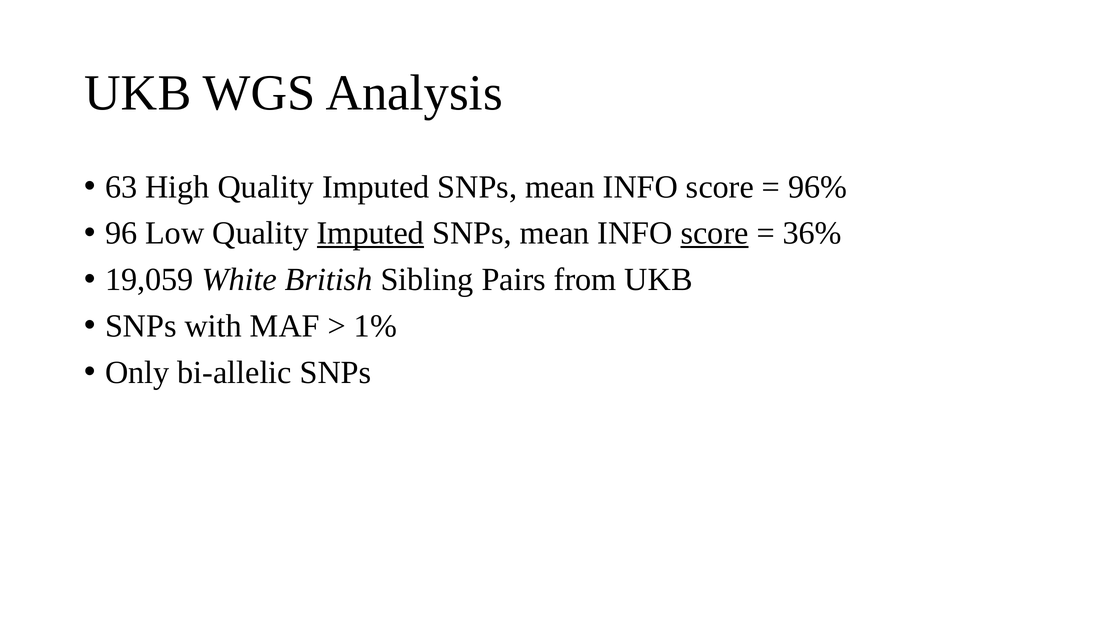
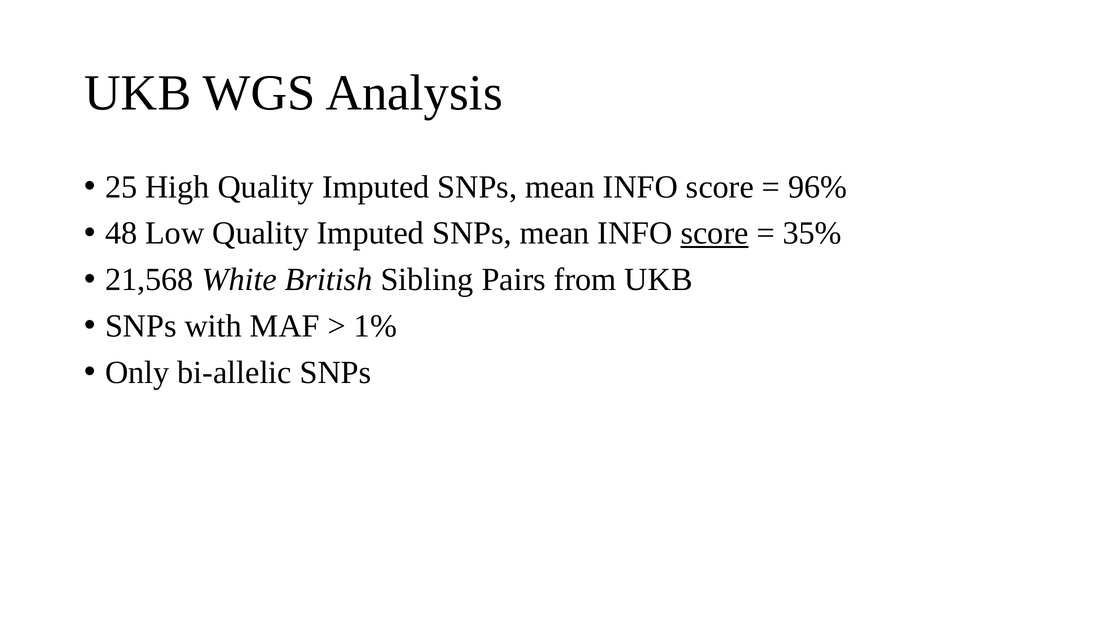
63: 63 -> 25
96: 96 -> 48
Imputed at (370, 233) underline: present -> none
36%: 36% -> 35%
19,059: 19,059 -> 21,568
